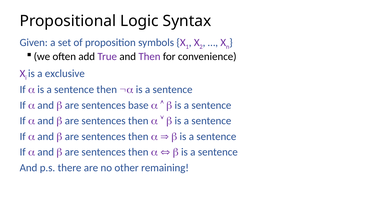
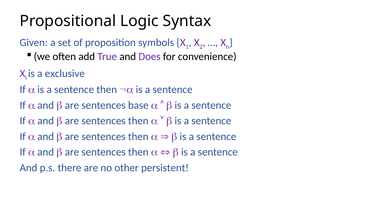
and Then: Then -> Does
remaining: remaining -> persistent
